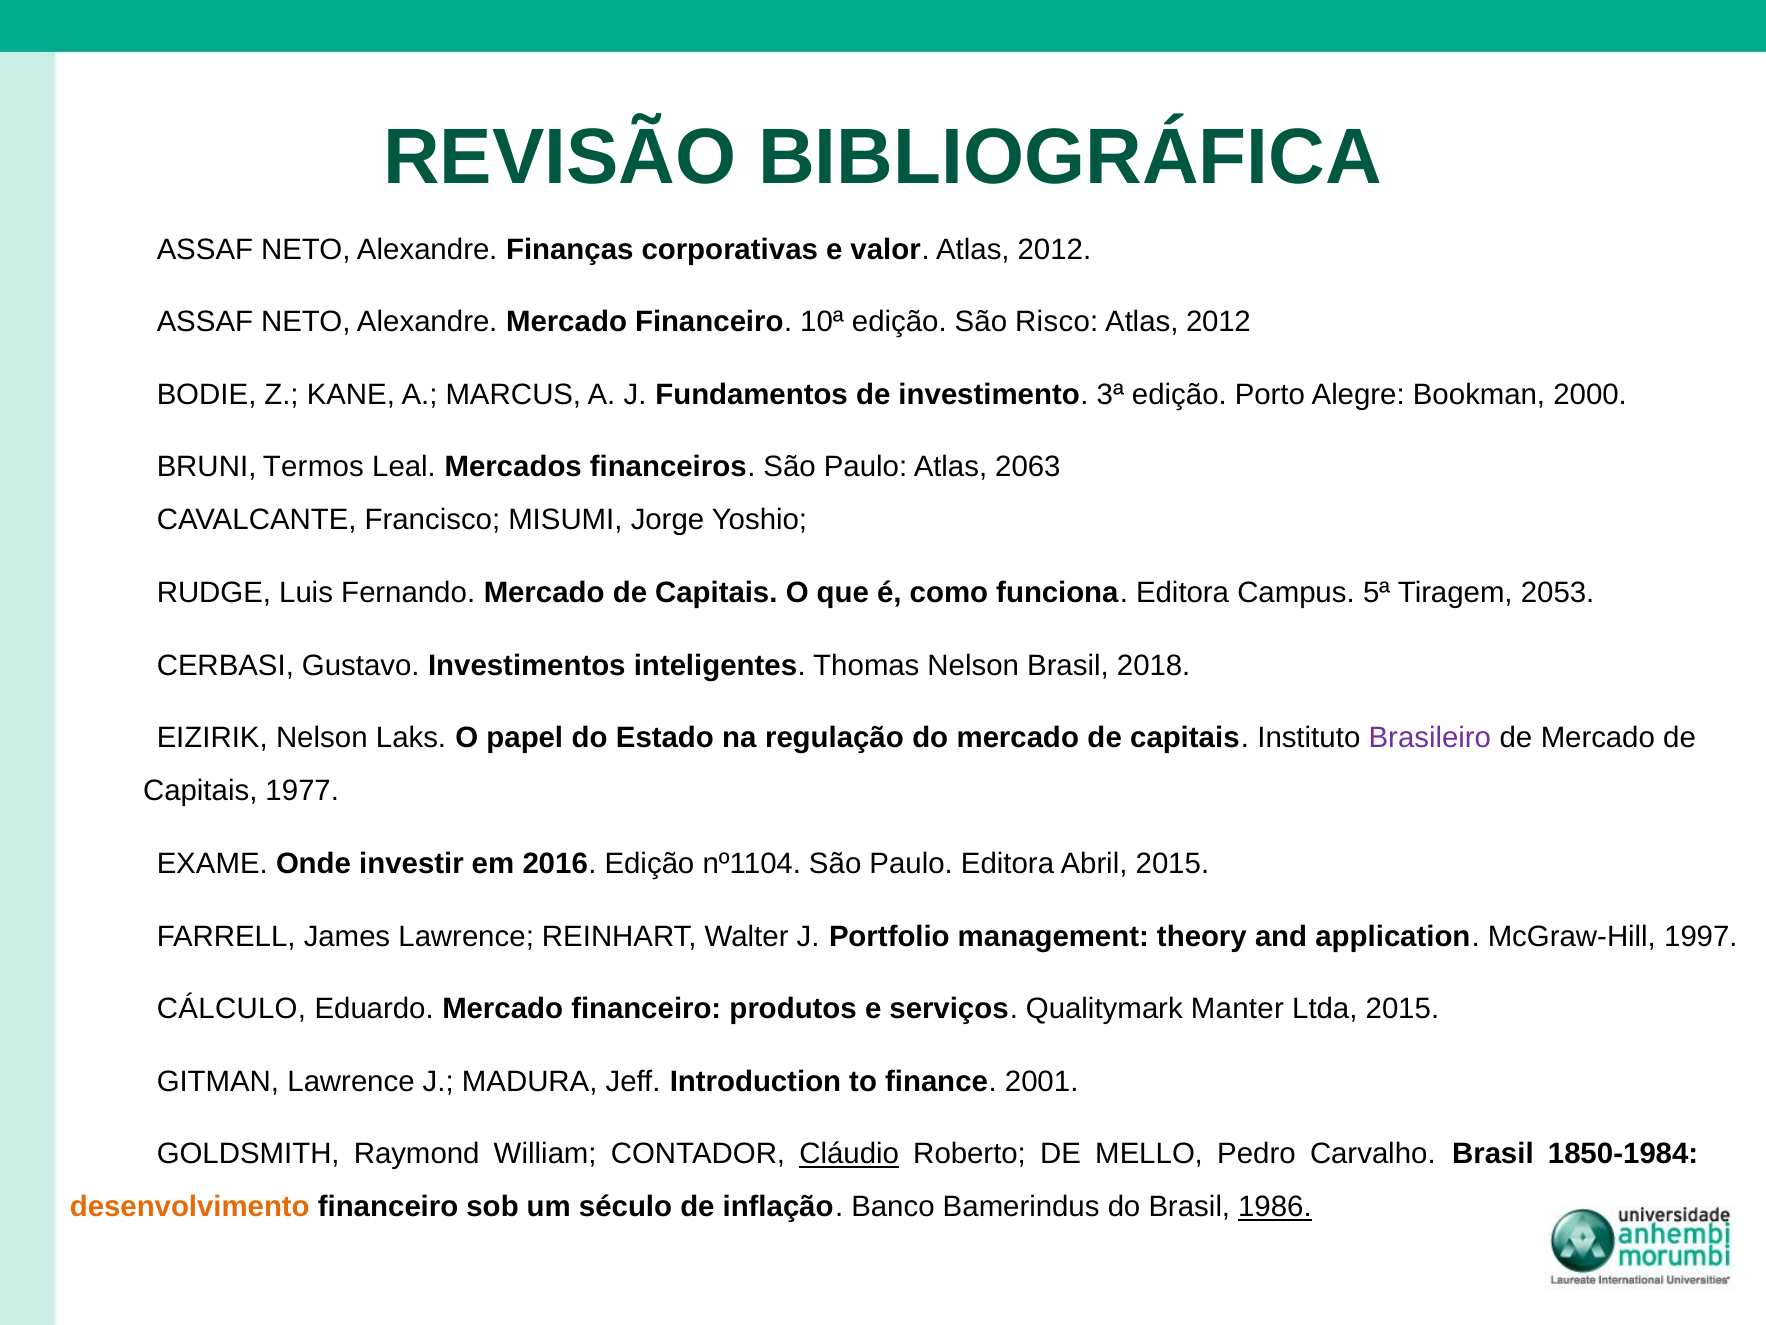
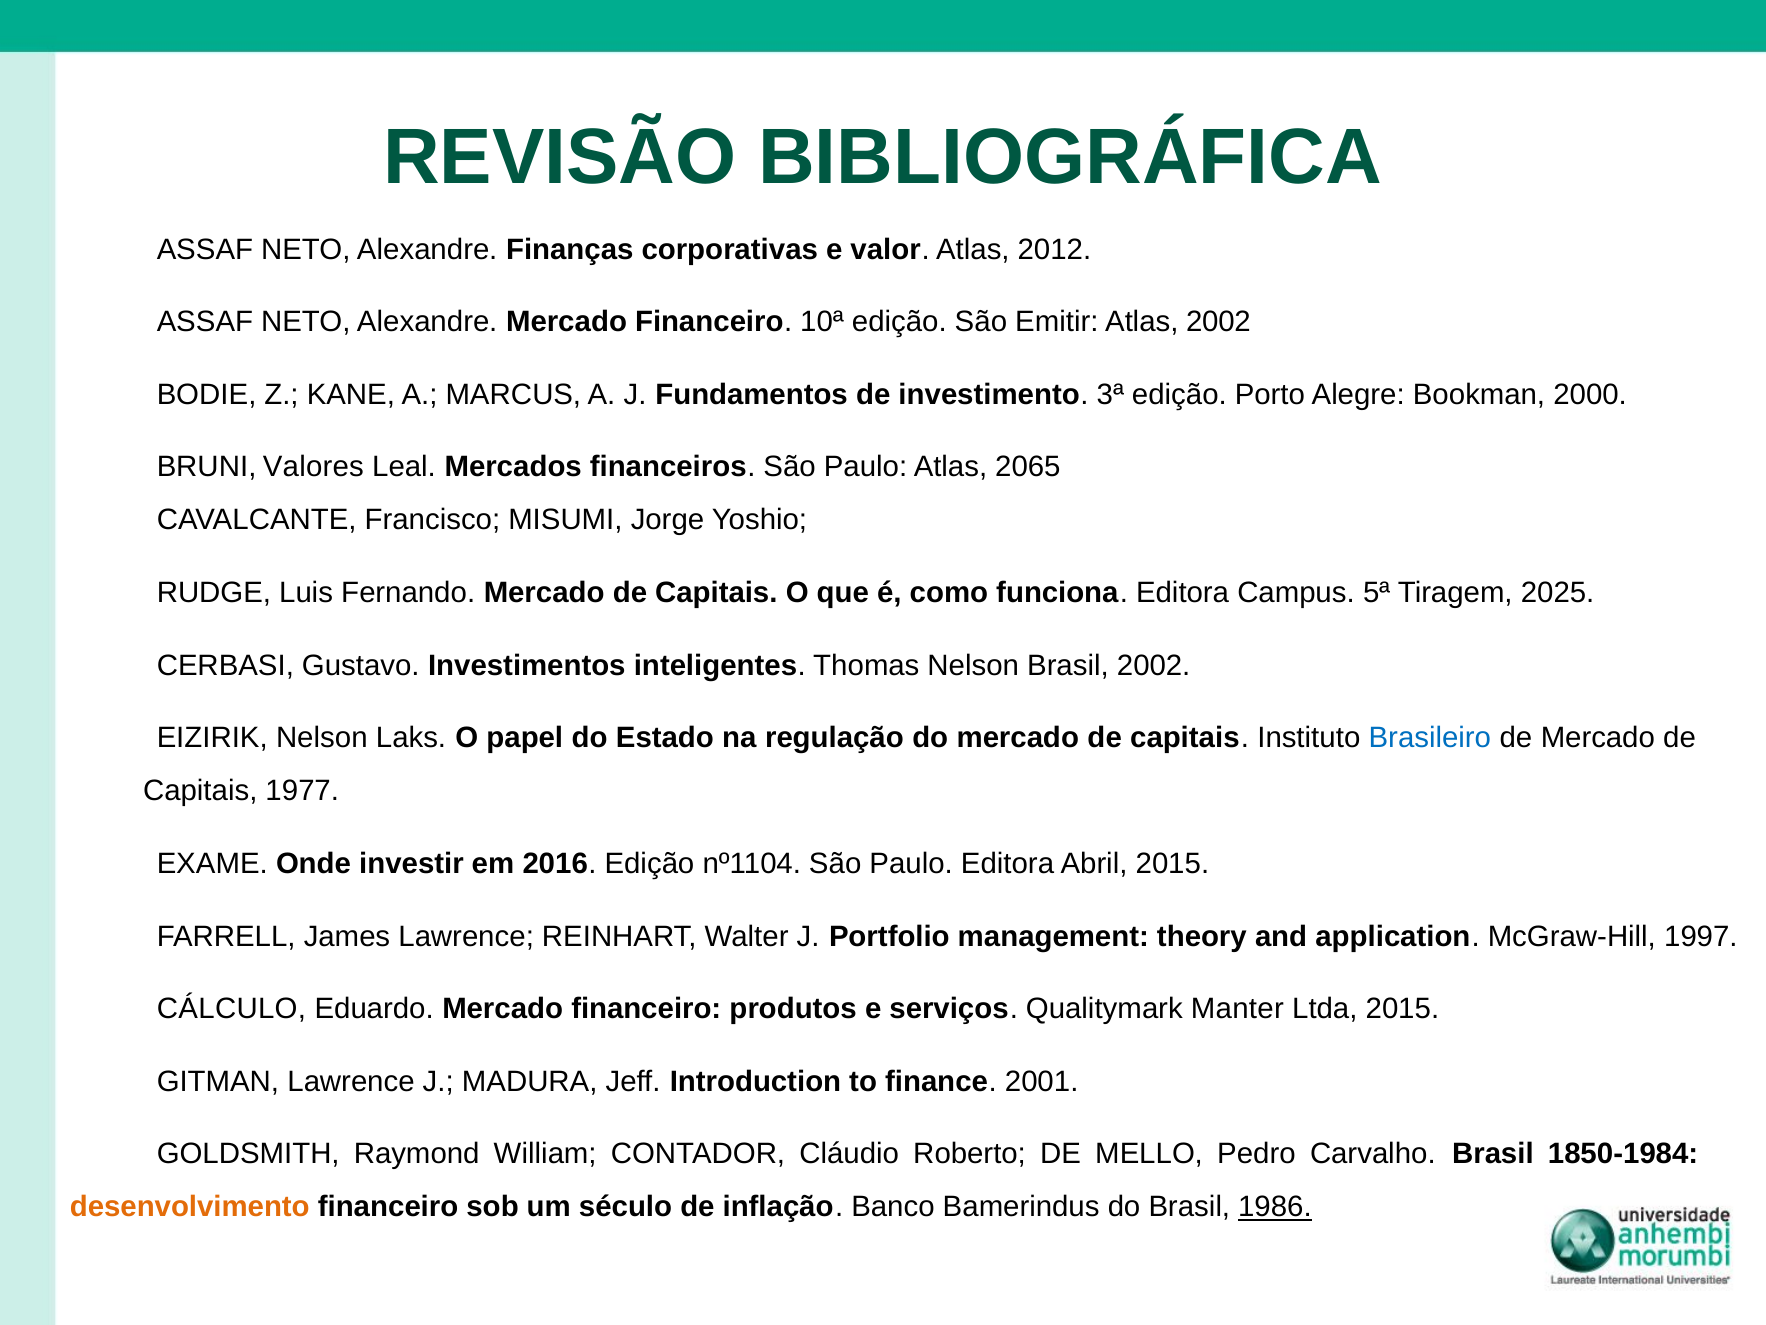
Risco: Risco -> Emitir
2012 at (1218, 322): 2012 -> 2002
Termos: Termos -> Valores
2063: 2063 -> 2065
2053: 2053 -> 2025
Brasil 2018: 2018 -> 2002
Brasileiro colour: purple -> blue
Cláudio underline: present -> none
